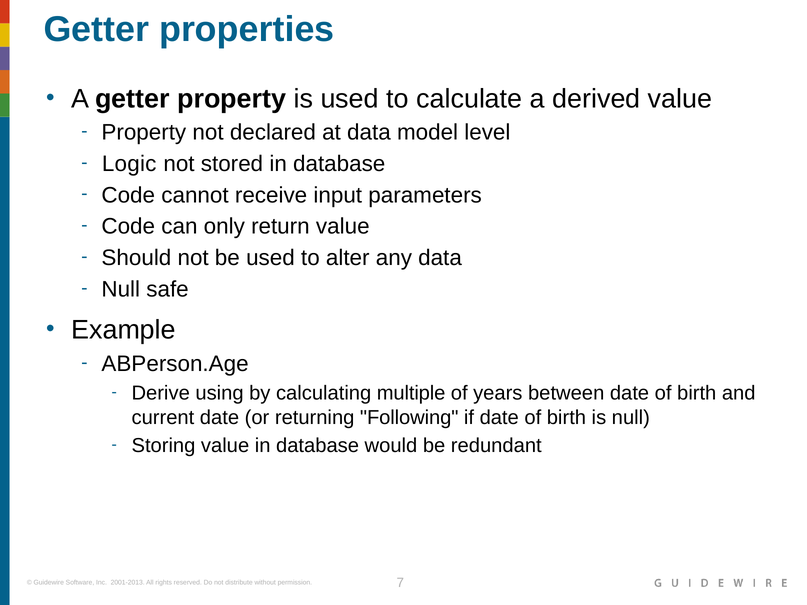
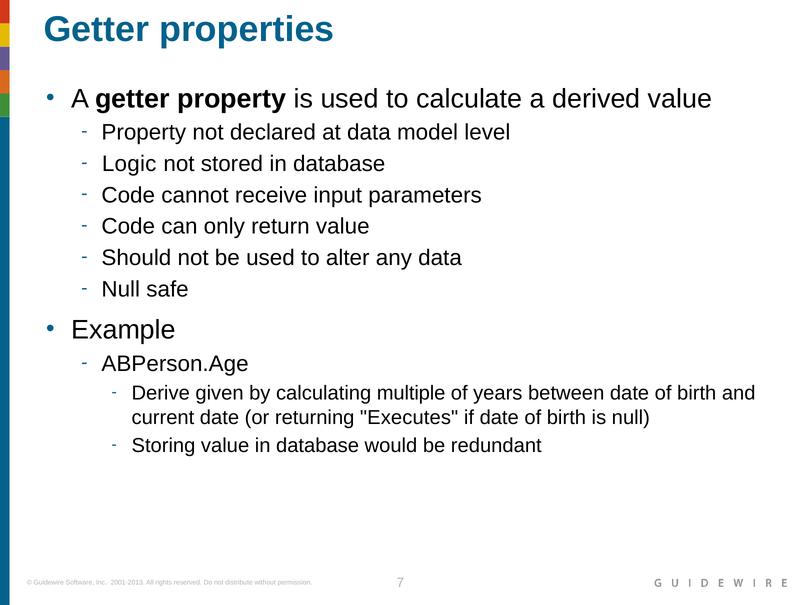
using: using -> given
Following: Following -> Executes
